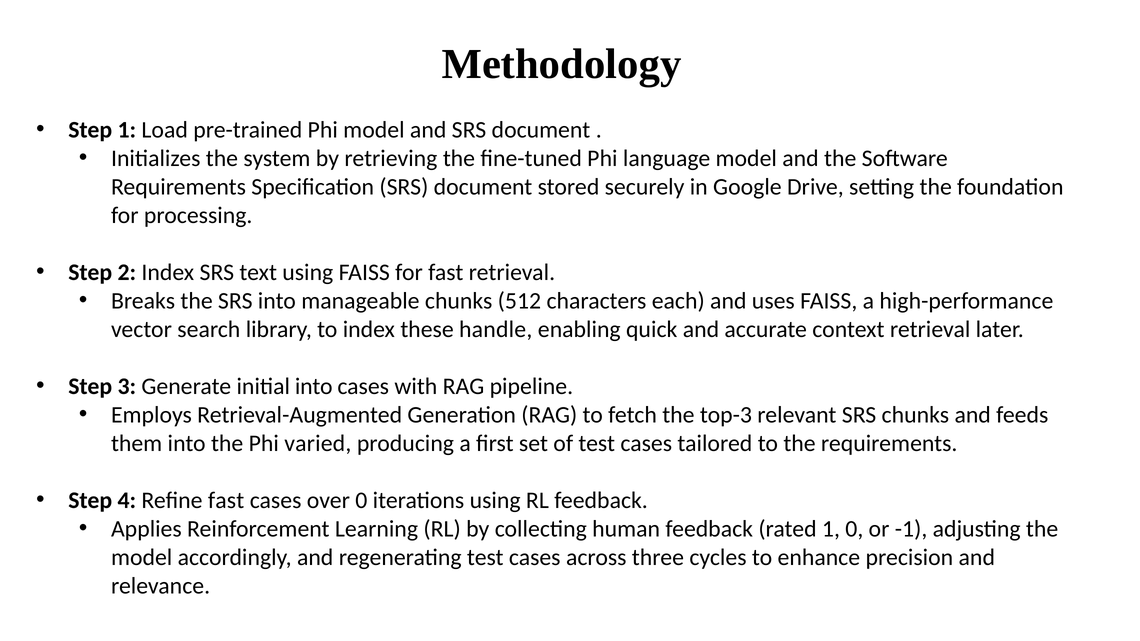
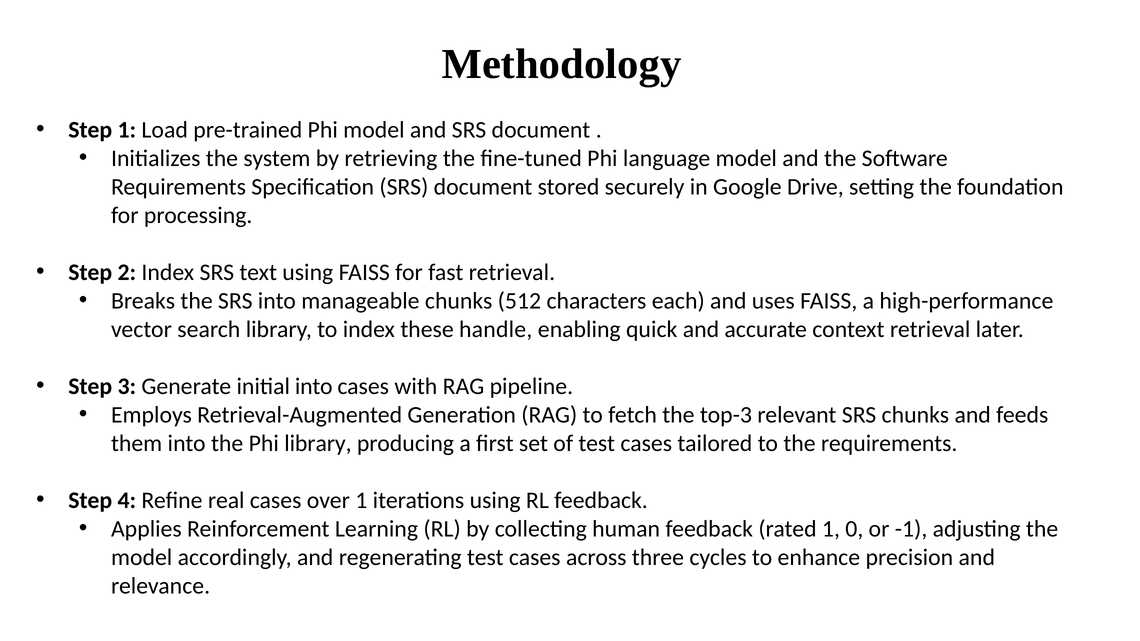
Phi varied: varied -> library
Refine fast: fast -> real
over 0: 0 -> 1
